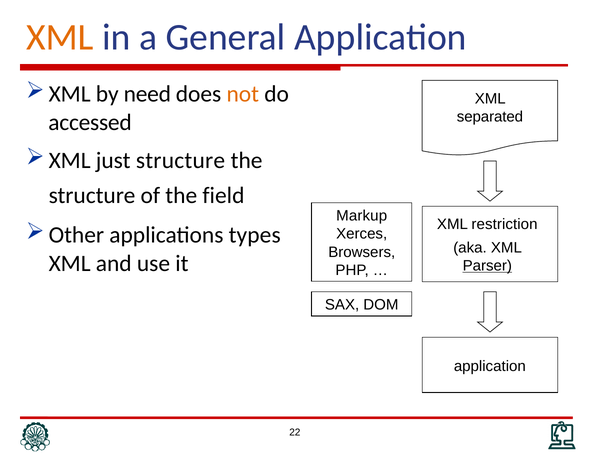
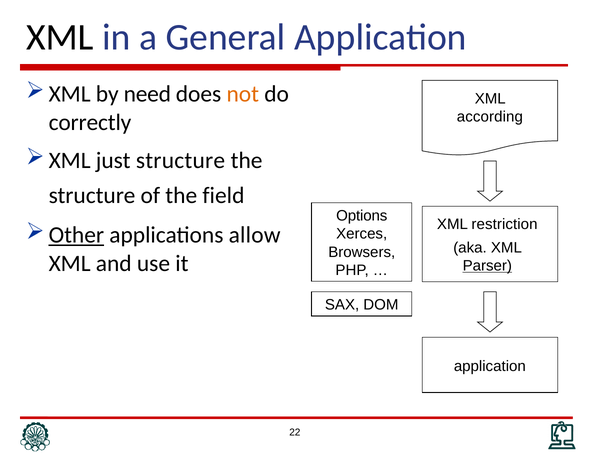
XML at (60, 37) colour: orange -> black
separated: separated -> according
accessed: accessed -> correctly
Markup: Markup -> Options
Other underline: none -> present
types: types -> allow
